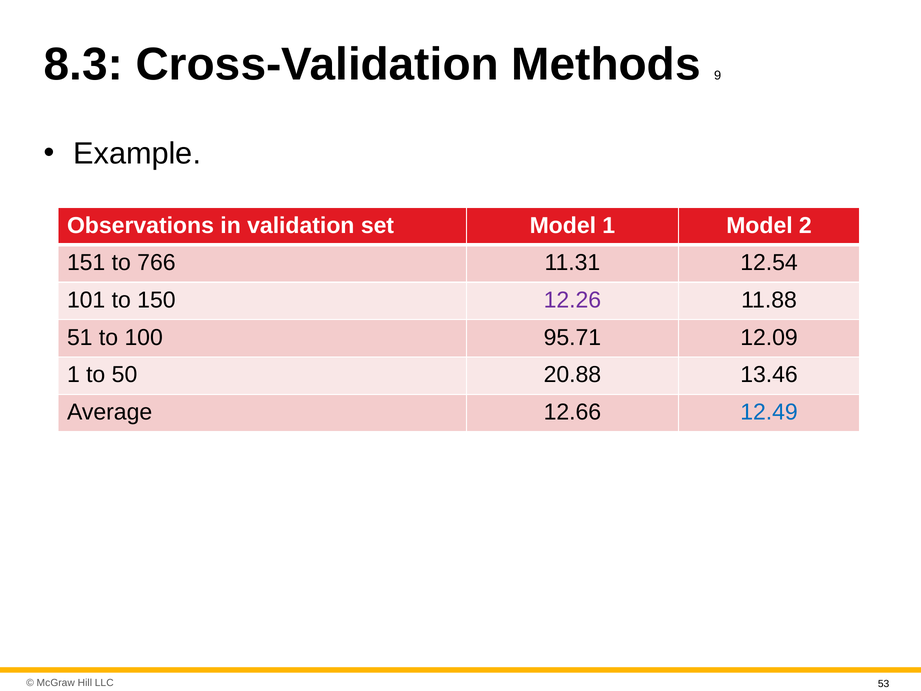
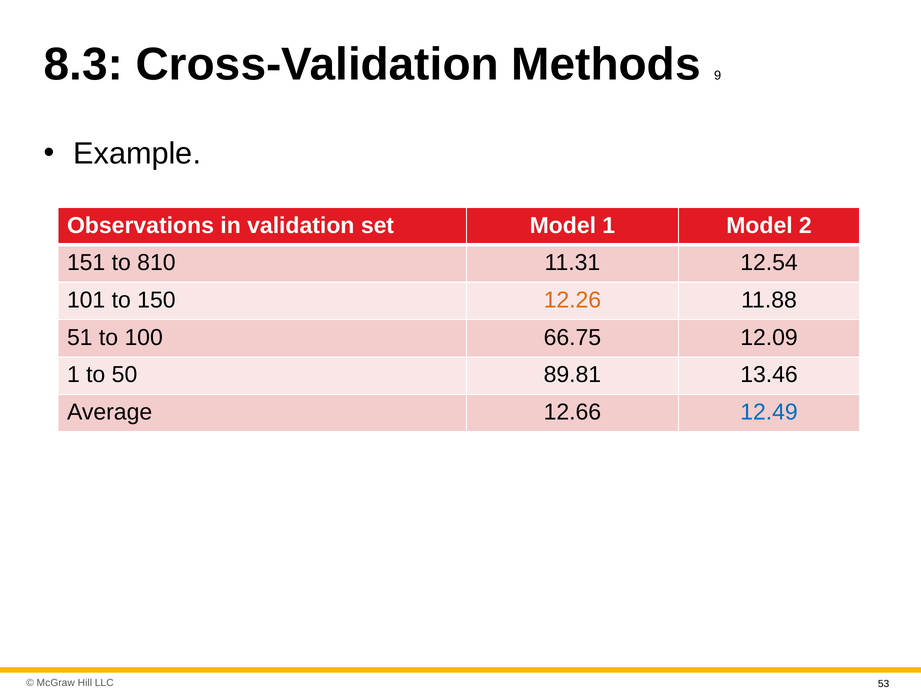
766: 766 -> 810
12.26 colour: purple -> orange
95.71: 95.71 -> 66.75
20.88: 20.88 -> 89.81
